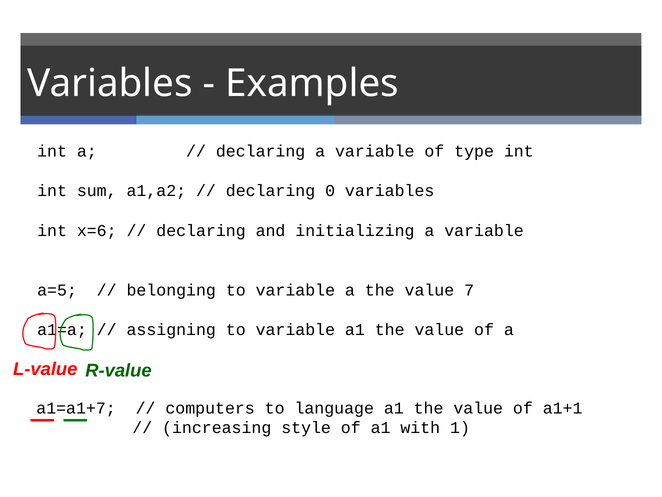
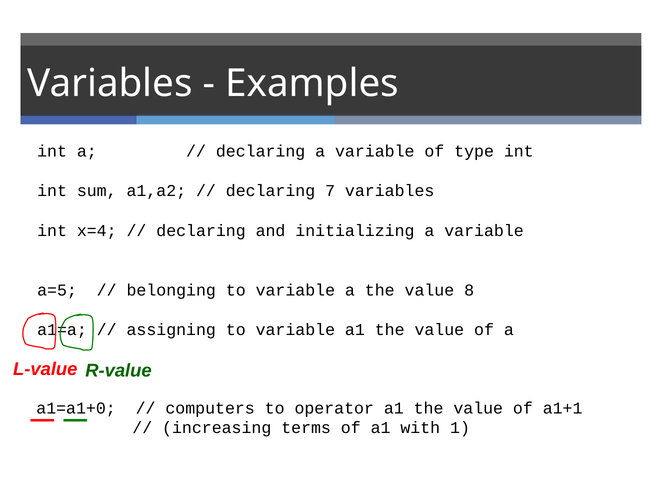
0: 0 -> 7
x=6: x=6 -> x=4
7: 7 -> 8
a1=a1+7: a1=a1+7 -> a1=a1+0
language: language -> operator
style: style -> terms
